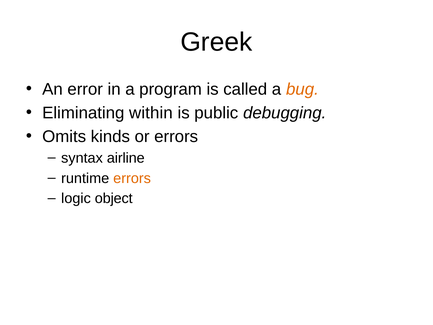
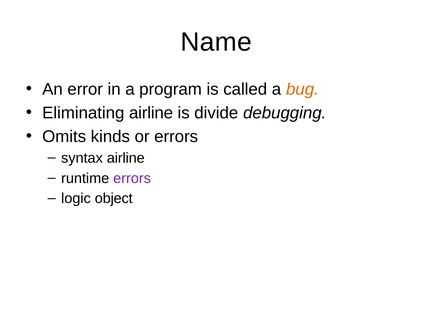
Greek: Greek -> Name
Eliminating within: within -> airline
public: public -> divide
errors at (132, 178) colour: orange -> purple
